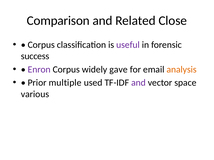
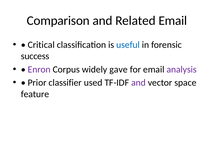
Related Close: Close -> Email
Corpus at (41, 45): Corpus -> Critical
useful colour: purple -> blue
analysis colour: orange -> purple
multiple: multiple -> classifier
various: various -> feature
